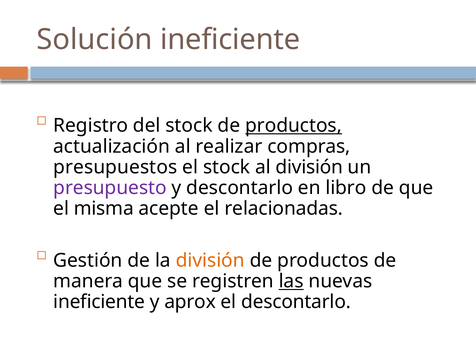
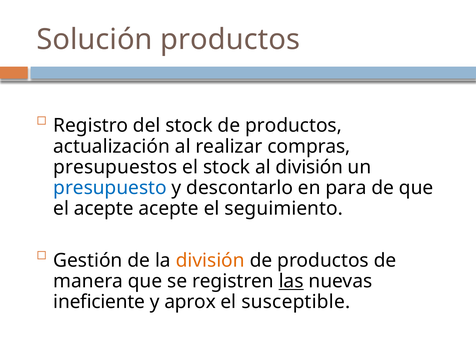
Solución ineficiente: ineficiente -> productos
productos at (294, 126) underline: present -> none
presupuesto colour: purple -> blue
libro: libro -> para
el misma: misma -> acepte
relacionadas: relacionadas -> seguimiento
el descontarlo: descontarlo -> susceptible
